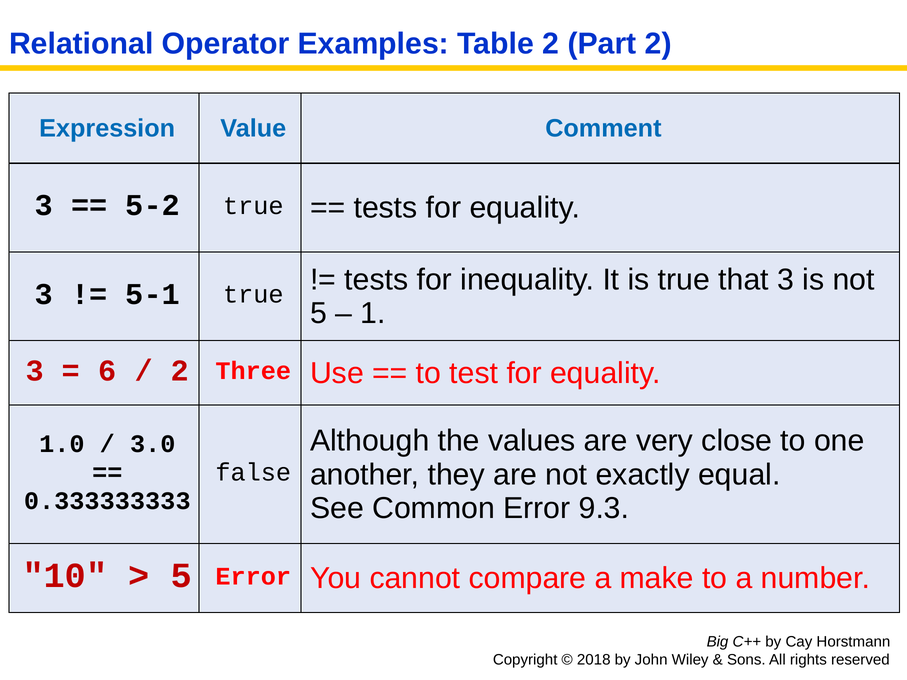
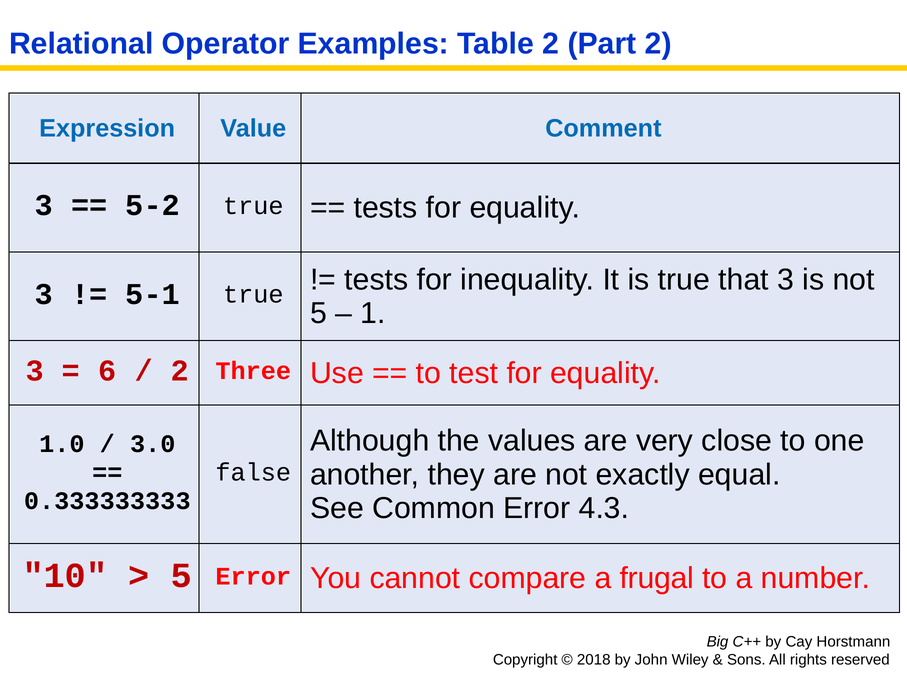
9.3: 9.3 -> 4.3
make: make -> frugal
